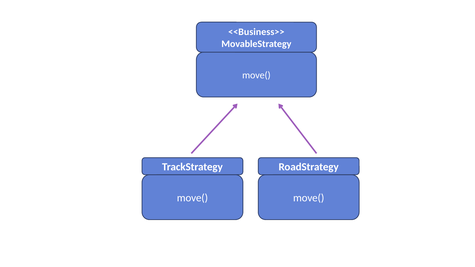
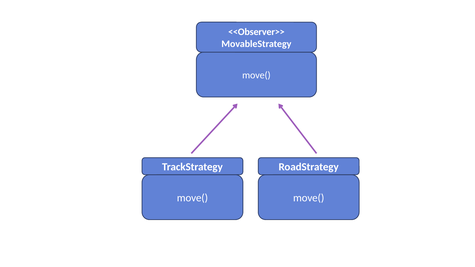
<<Business>>: <<Business>> -> <<Observer>>
